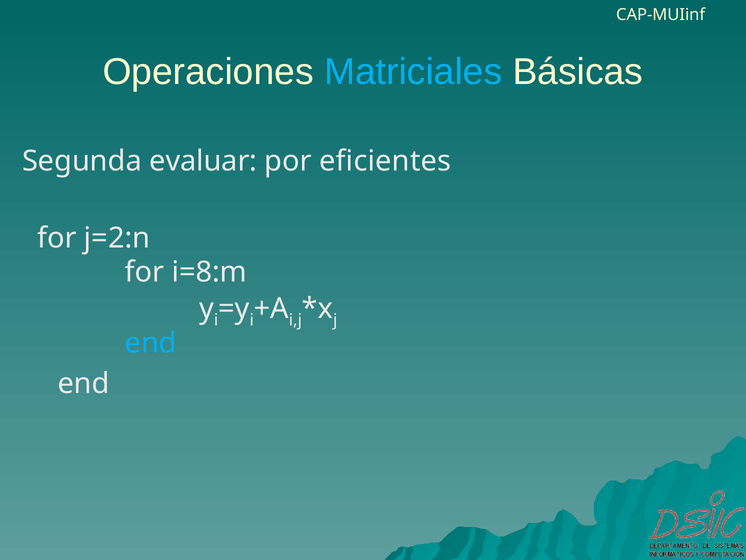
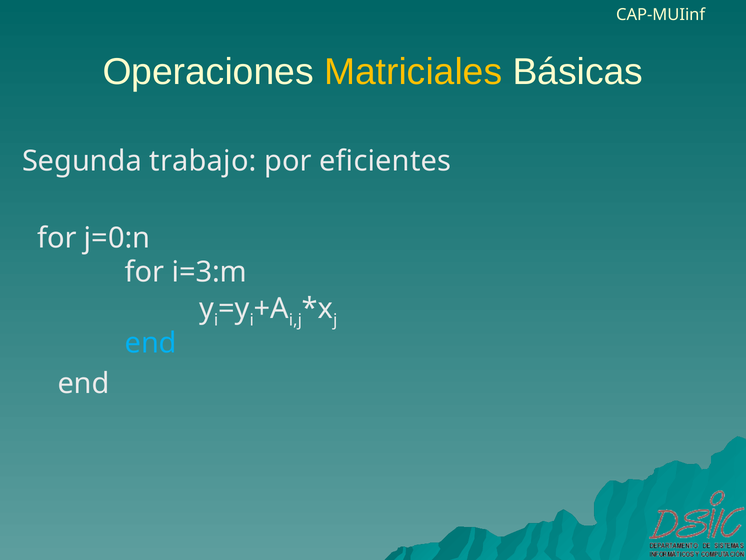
Matriciales colour: light blue -> yellow
evaluar: evaluar -> trabajo
j=2:n: j=2:n -> j=0:n
i=8:m: i=8:m -> i=3:m
